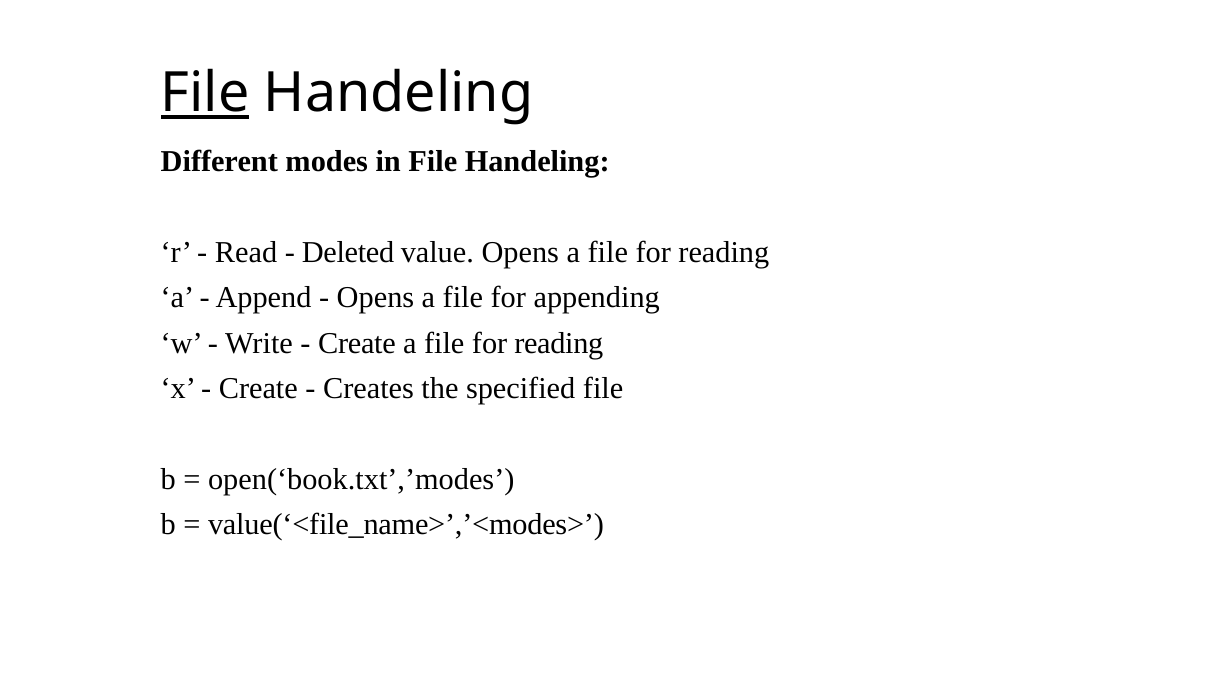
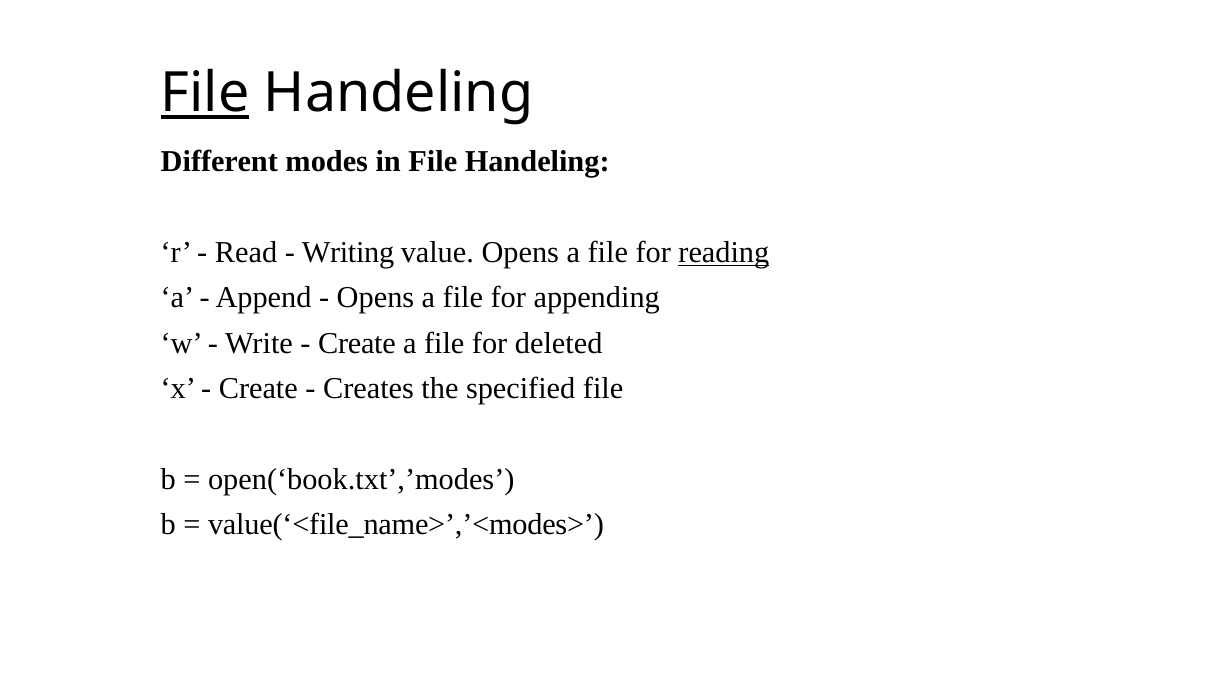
Deleted: Deleted -> Writing
reading at (724, 253) underline: none -> present
reading at (559, 343): reading -> deleted
